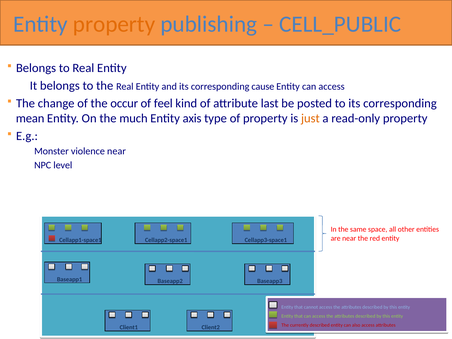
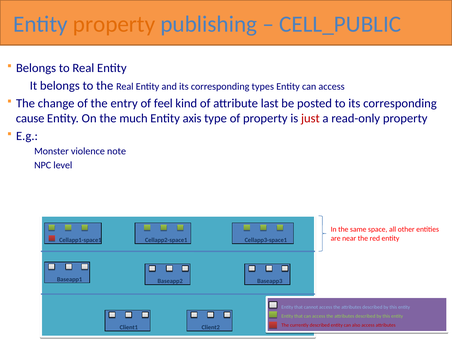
cause: cause -> types
occur: occur -> entry
mean: mean -> cause
just colour: orange -> red
violence near: near -> note
